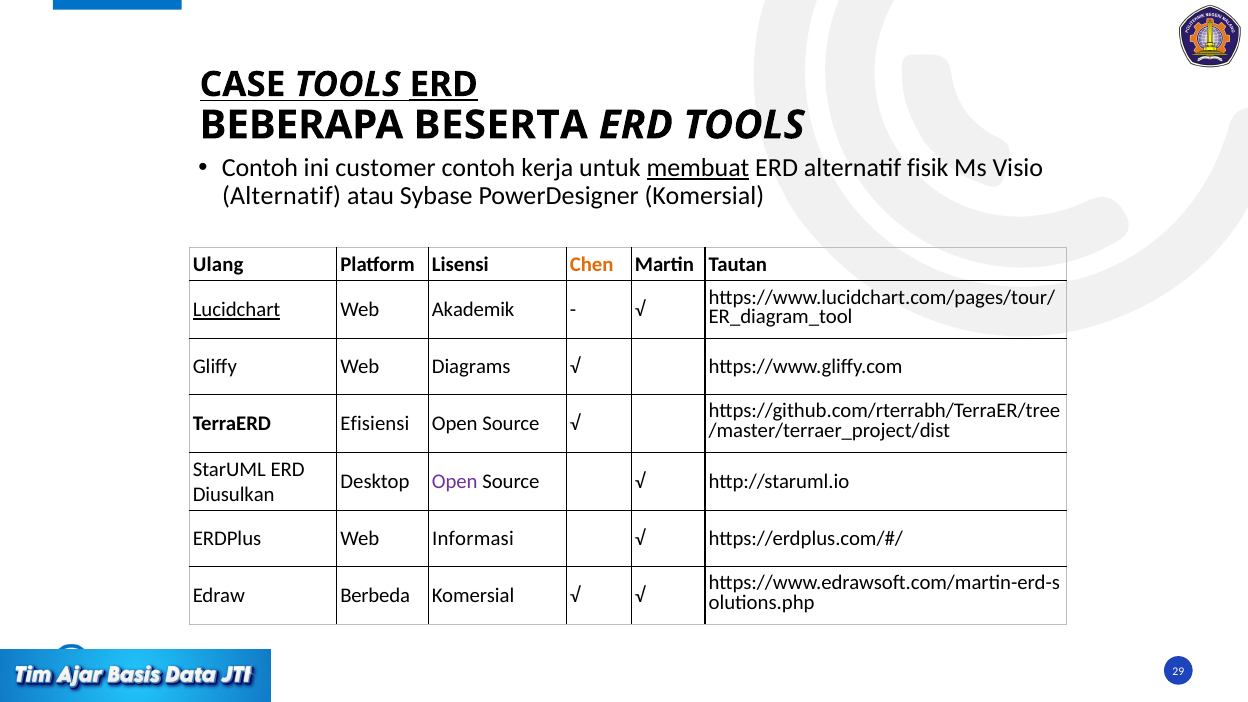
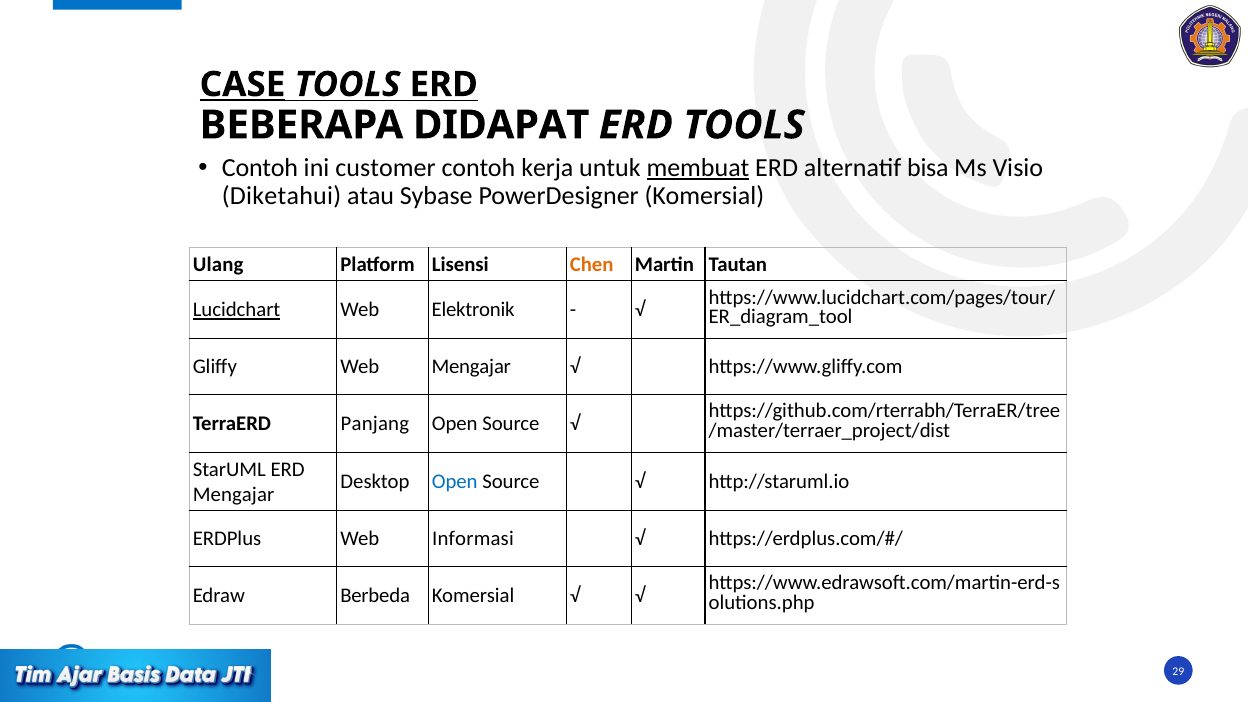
CASE underline: none -> present
ERD at (444, 84) underline: present -> none
BESERTA: BESERTA -> DIDAPAT
fisik: fisik -> bisa
Alternatif at (282, 196): Alternatif -> Diketahui
Akademik: Akademik -> Elektronik
Web Diagrams: Diagrams -> Mengajar
Efisiensi: Efisiensi -> Panjang
Open at (455, 482) colour: purple -> blue
Diusulkan at (234, 495): Diusulkan -> Mengajar
